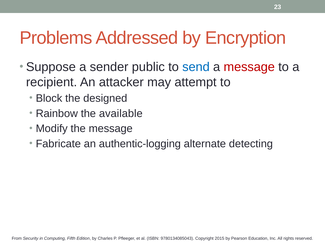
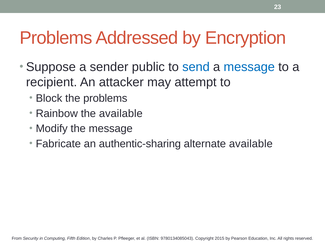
message at (249, 67) colour: red -> blue
the designed: designed -> problems
authentic-logging: authentic-logging -> authentic-sharing
alternate detecting: detecting -> available
